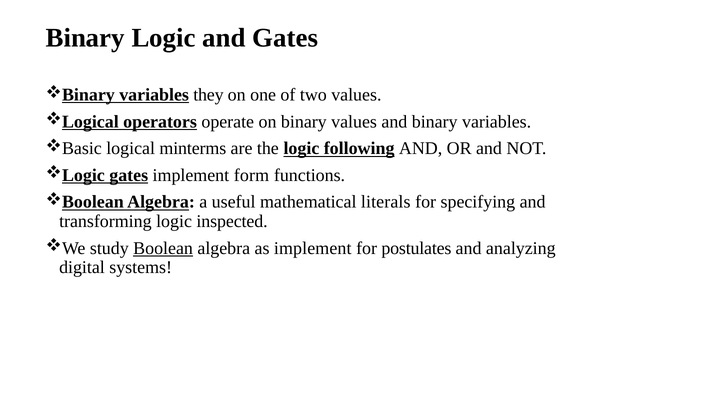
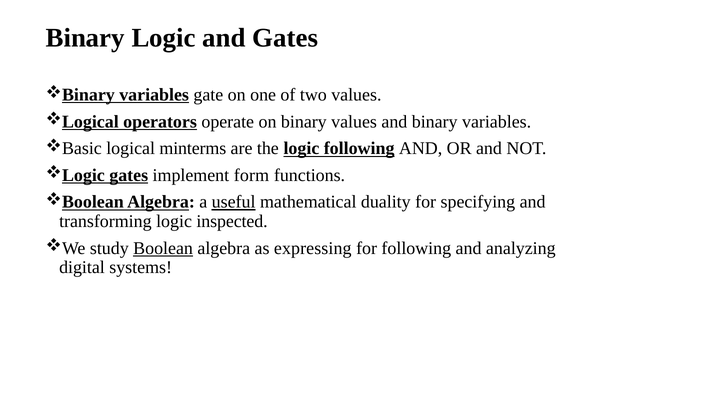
they: they -> gate
useful underline: none -> present
literals: literals -> duality
as implement: implement -> expressing
for postulates: postulates -> following
